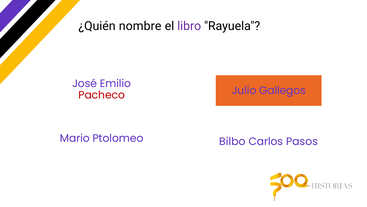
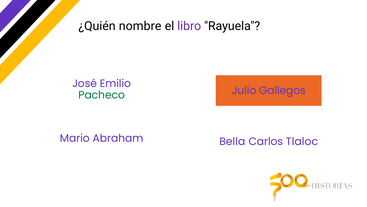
Pacheco colour: red -> green
Ptolomeo: Ptolomeo -> Abraham
Bilbo: Bilbo -> Bella
Pasos: Pasos -> Tlaloc
